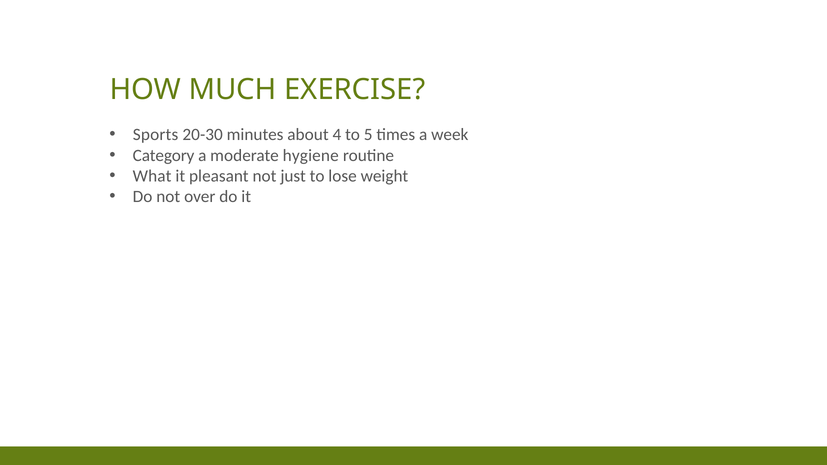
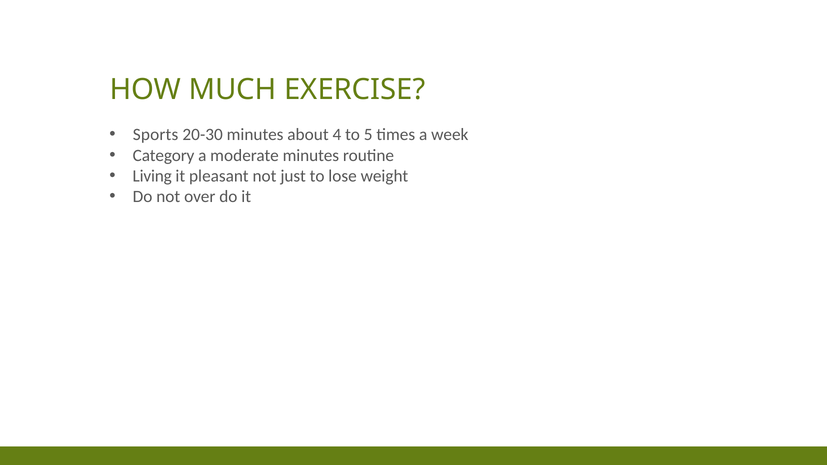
moderate hygiene: hygiene -> minutes
What: What -> Living
